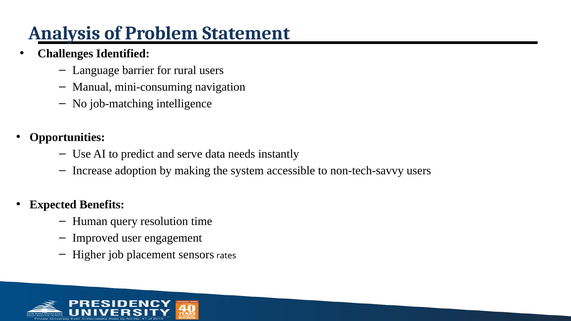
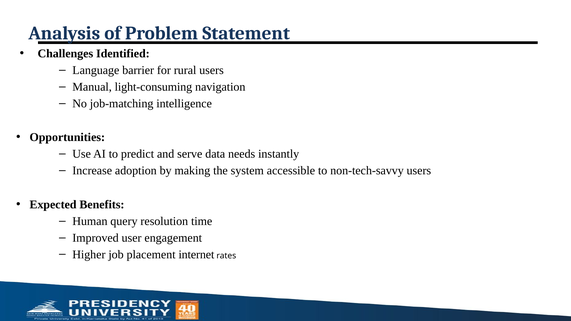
mini-consuming: mini-consuming -> light-consuming
sensors: sensors -> internet
